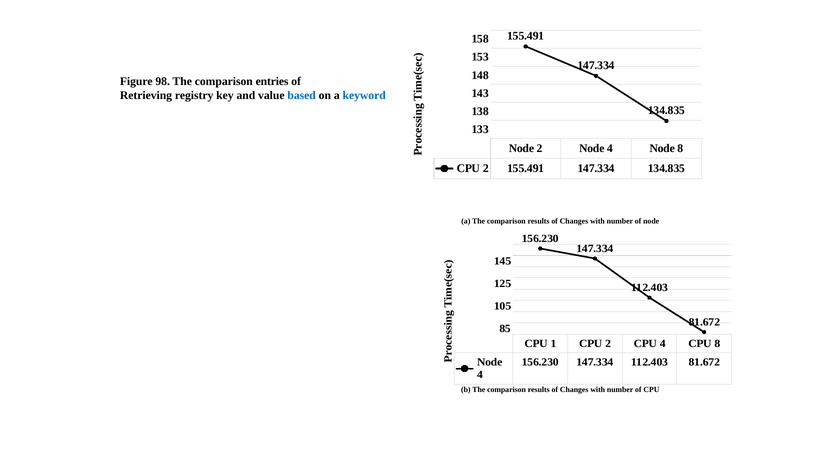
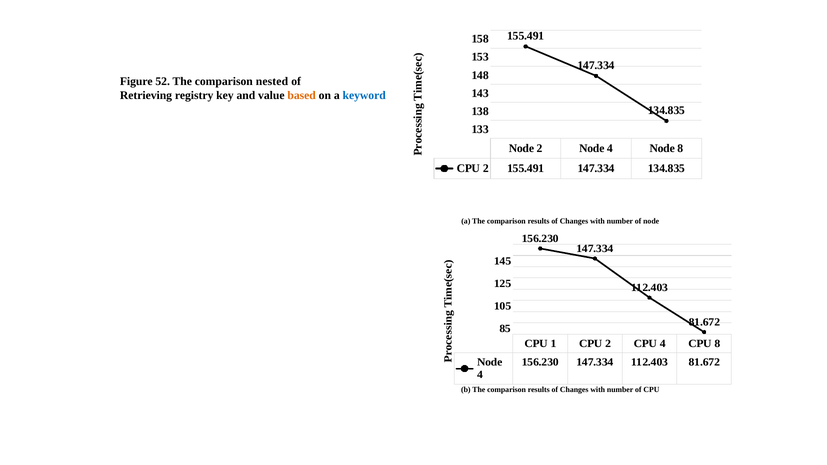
98: 98 -> 52
entries: entries -> nested
based colour: blue -> orange
